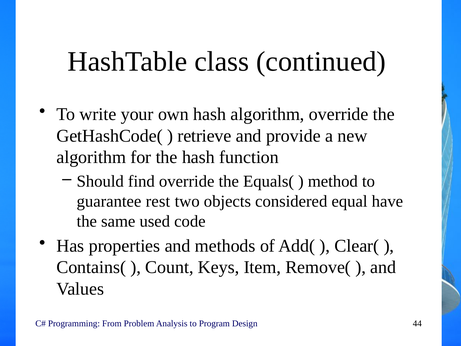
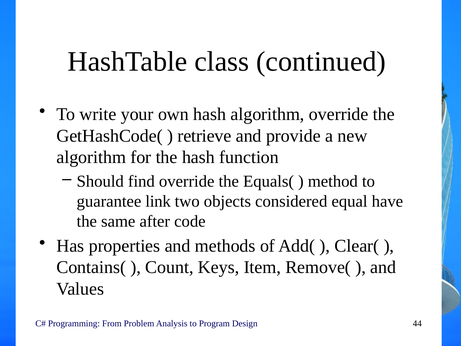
rest: rest -> link
used: used -> after
